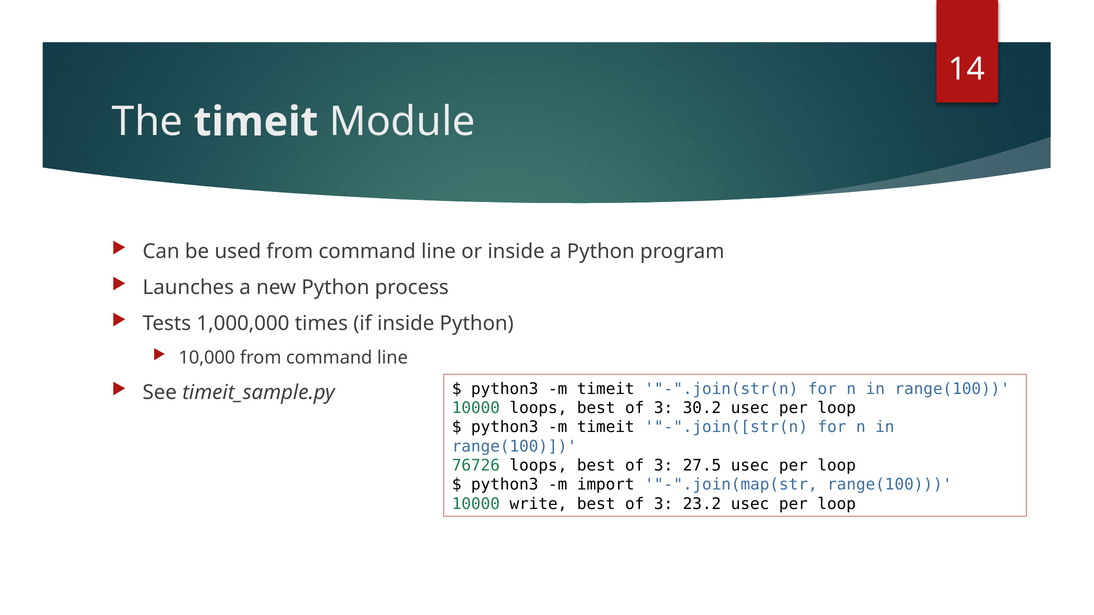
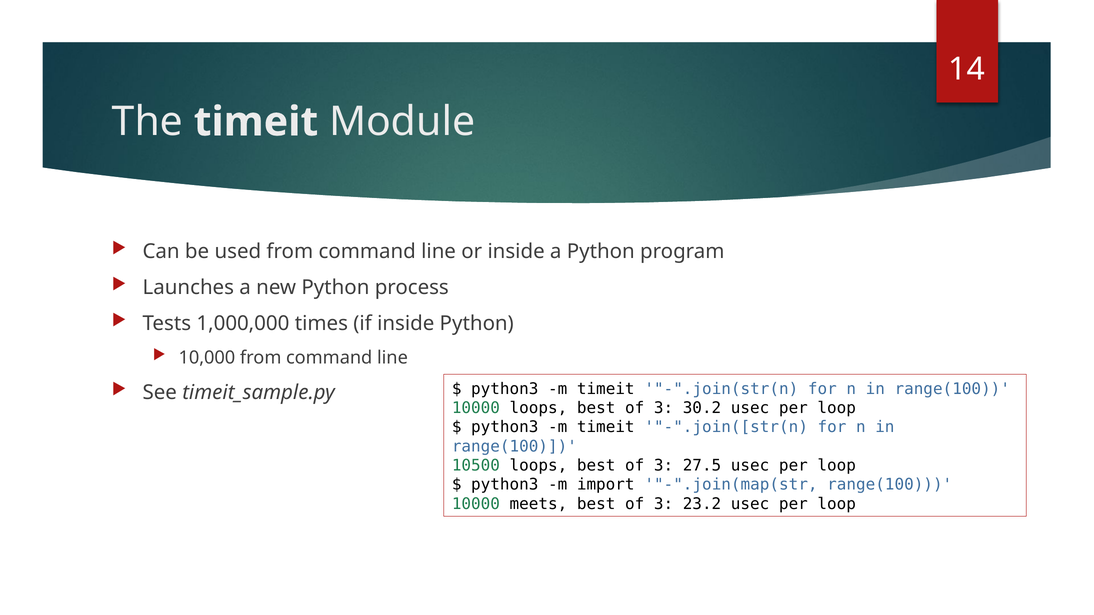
76726: 76726 -> 10500
write: write -> meets
